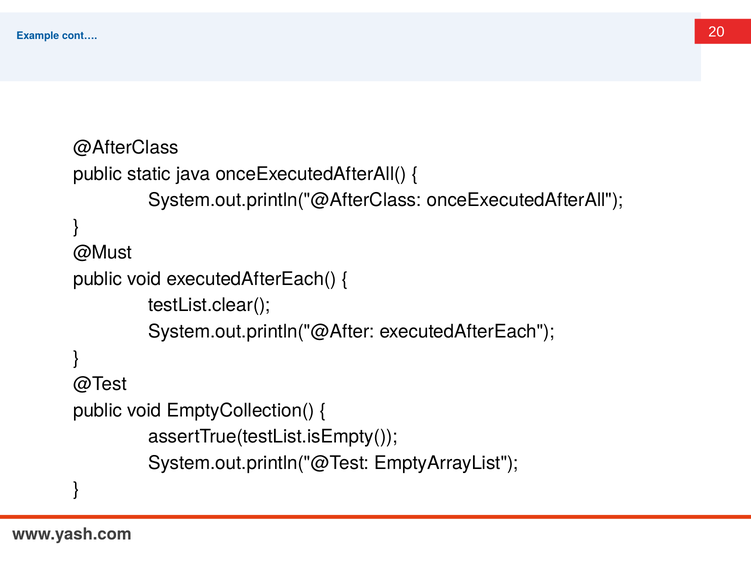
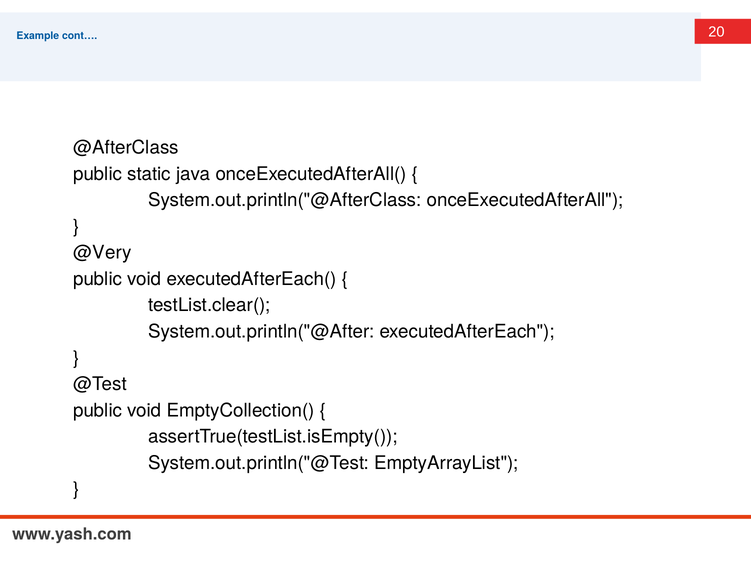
@Must: @Must -> @Very
